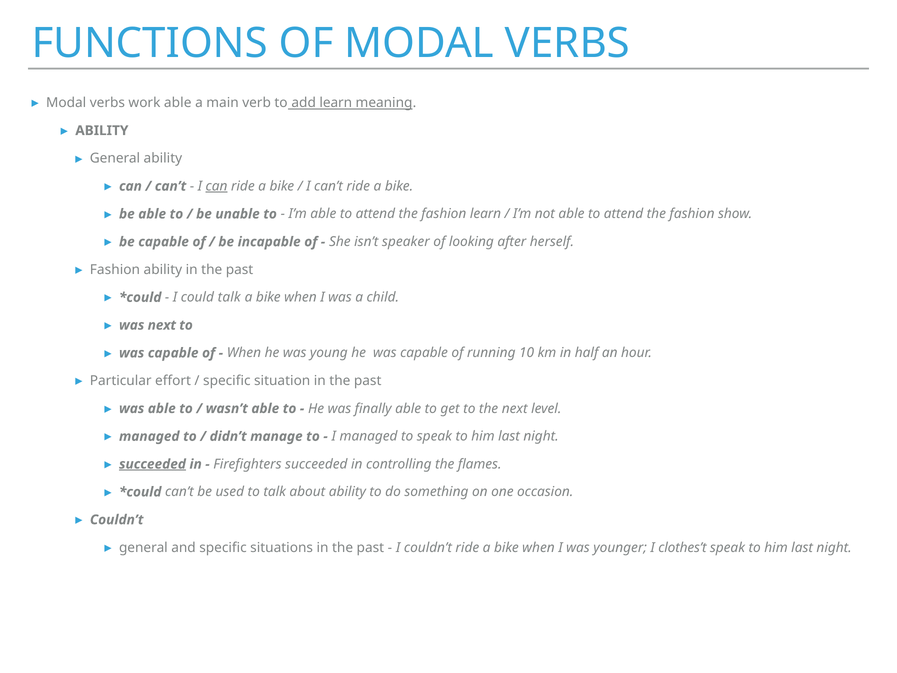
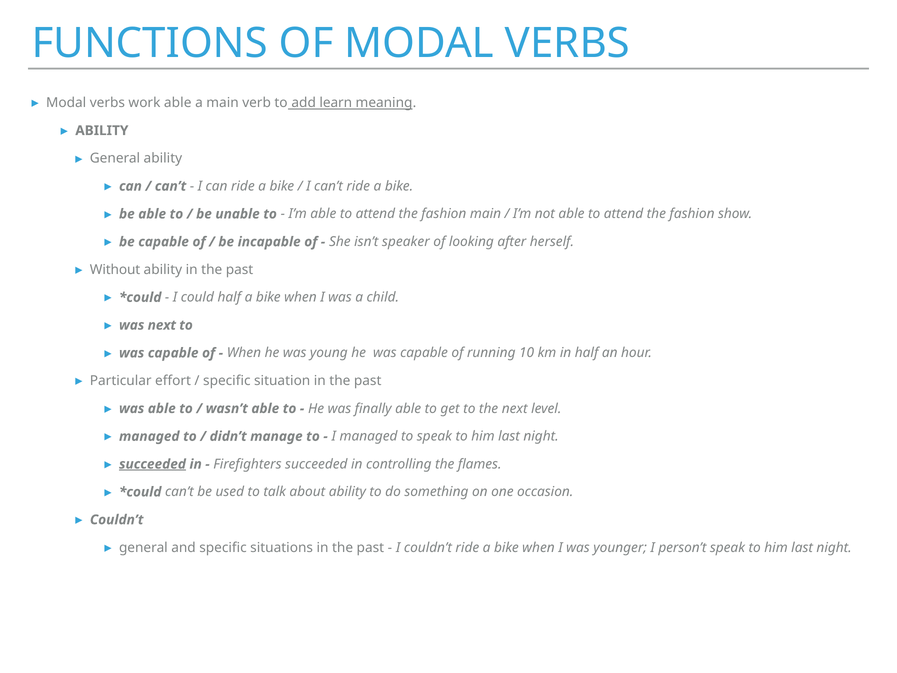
can at (217, 186) underline: present -> none
fashion learn: learn -> main
Fashion at (115, 269): Fashion -> Without
could talk: talk -> half
clothes’t: clothes’t -> person’t
